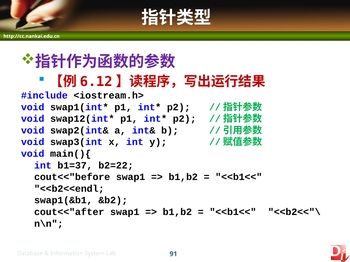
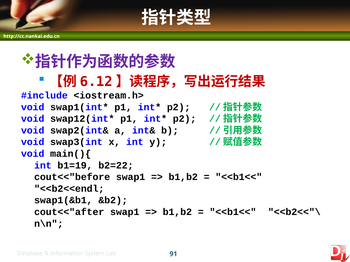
b1=37: b1=37 -> b1=19
